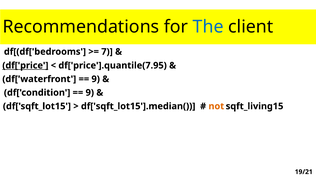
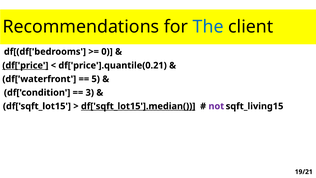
7: 7 -> 0
df['price'].quantile(7.95: df['price'].quantile(7.95 -> df['price'].quantile(0.21
9 at (96, 79): 9 -> 5
9 at (90, 92): 9 -> 3
df['sqft_lot15'].median( underline: none -> present
not colour: orange -> purple
